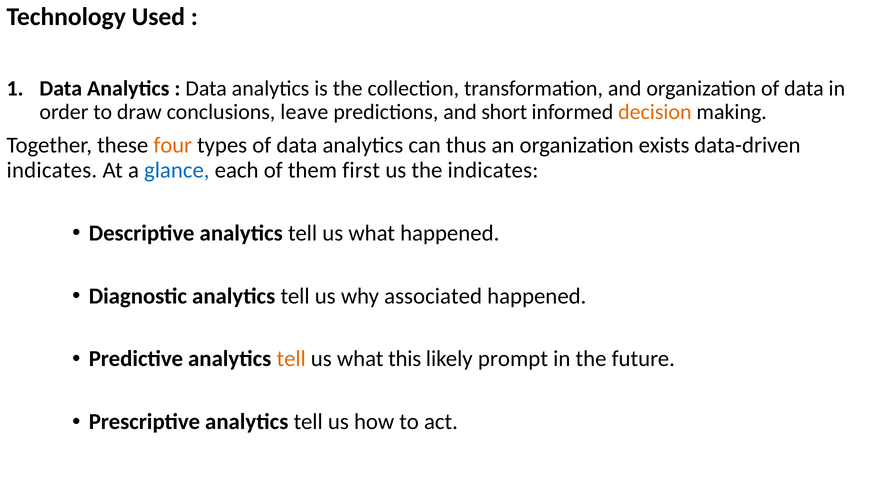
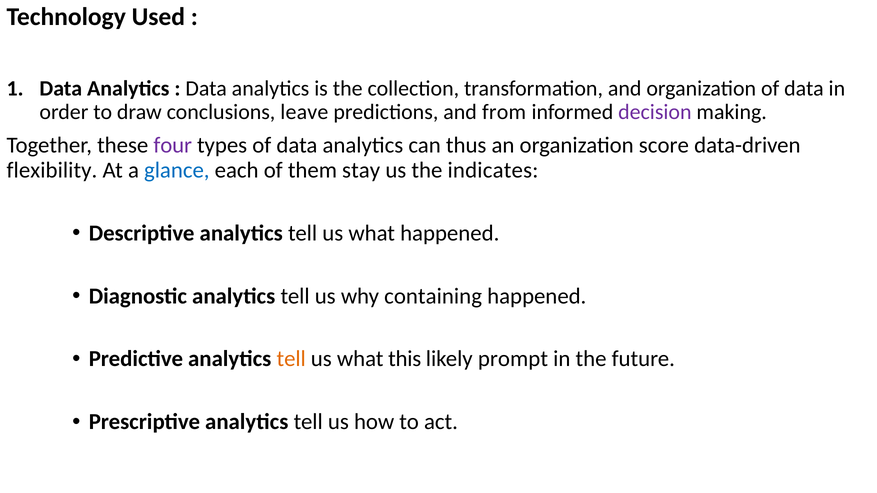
short: short -> from
decision colour: orange -> purple
four colour: orange -> purple
exists: exists -> score
indicates at (52, 170): indicates -> flexibility
first: first -> stay
associated: associated -> containing
